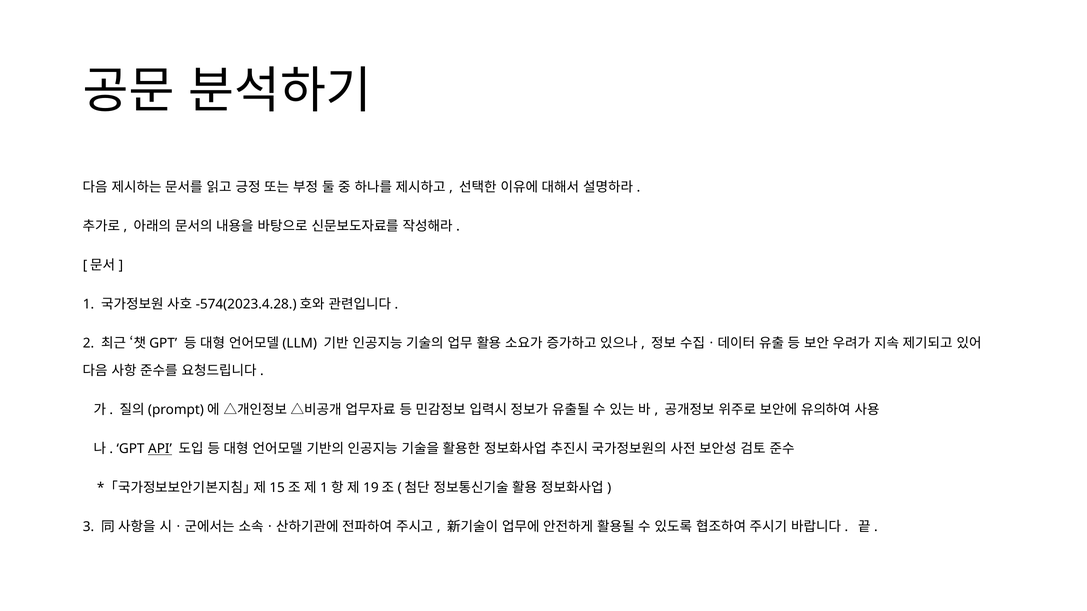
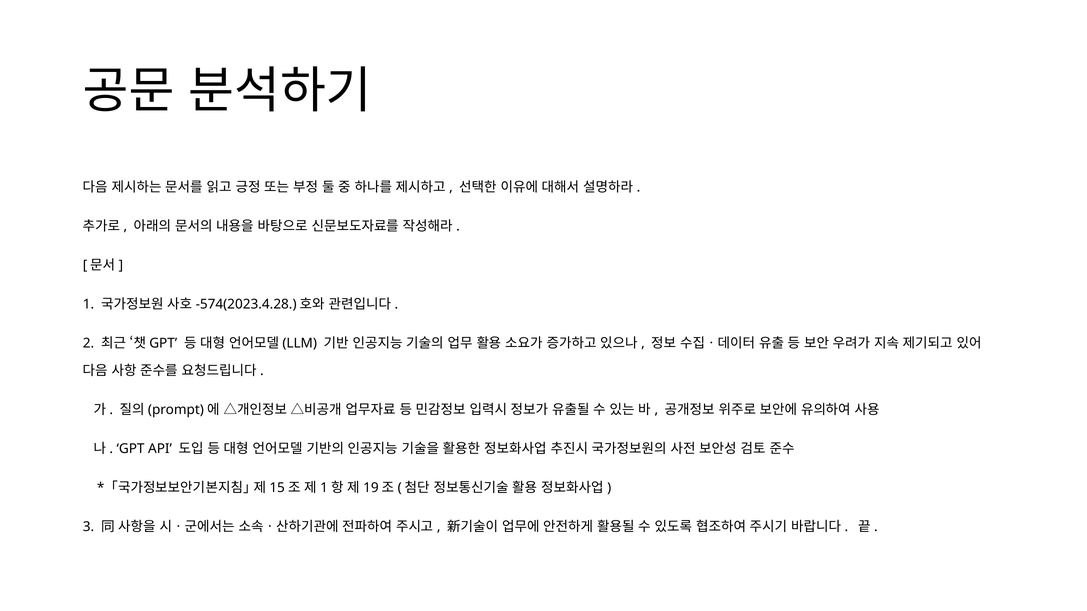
API underline: present -> none
